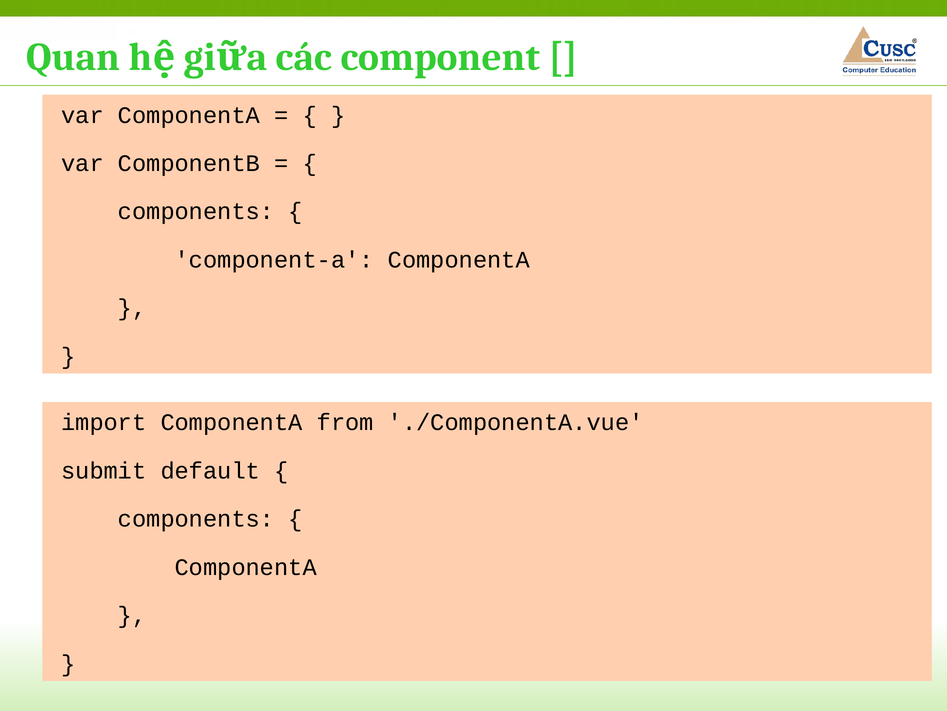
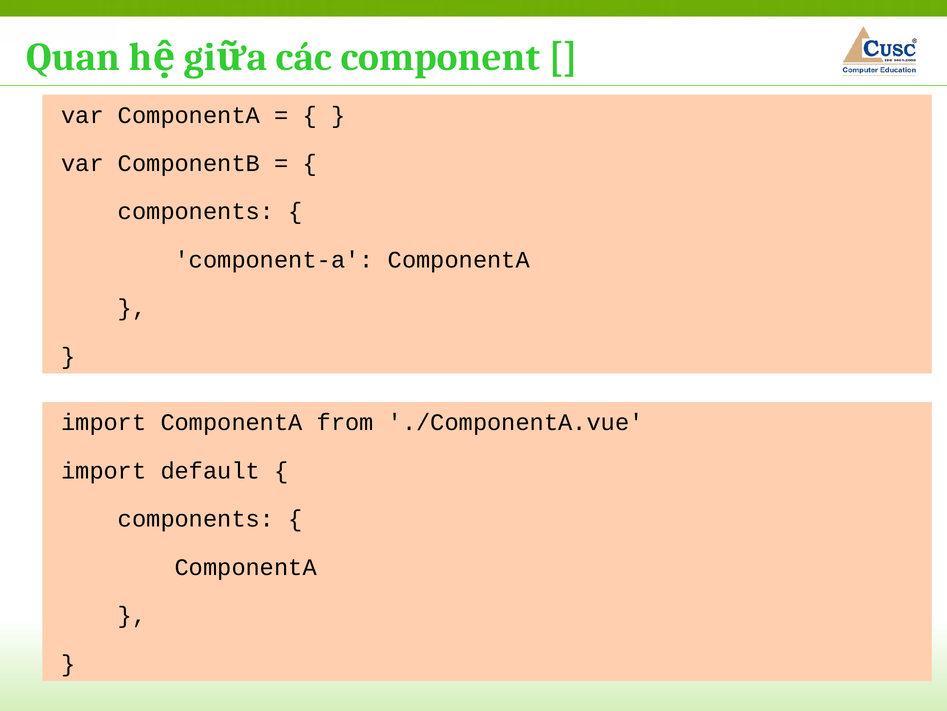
submit at (104, 470): submit -> import
